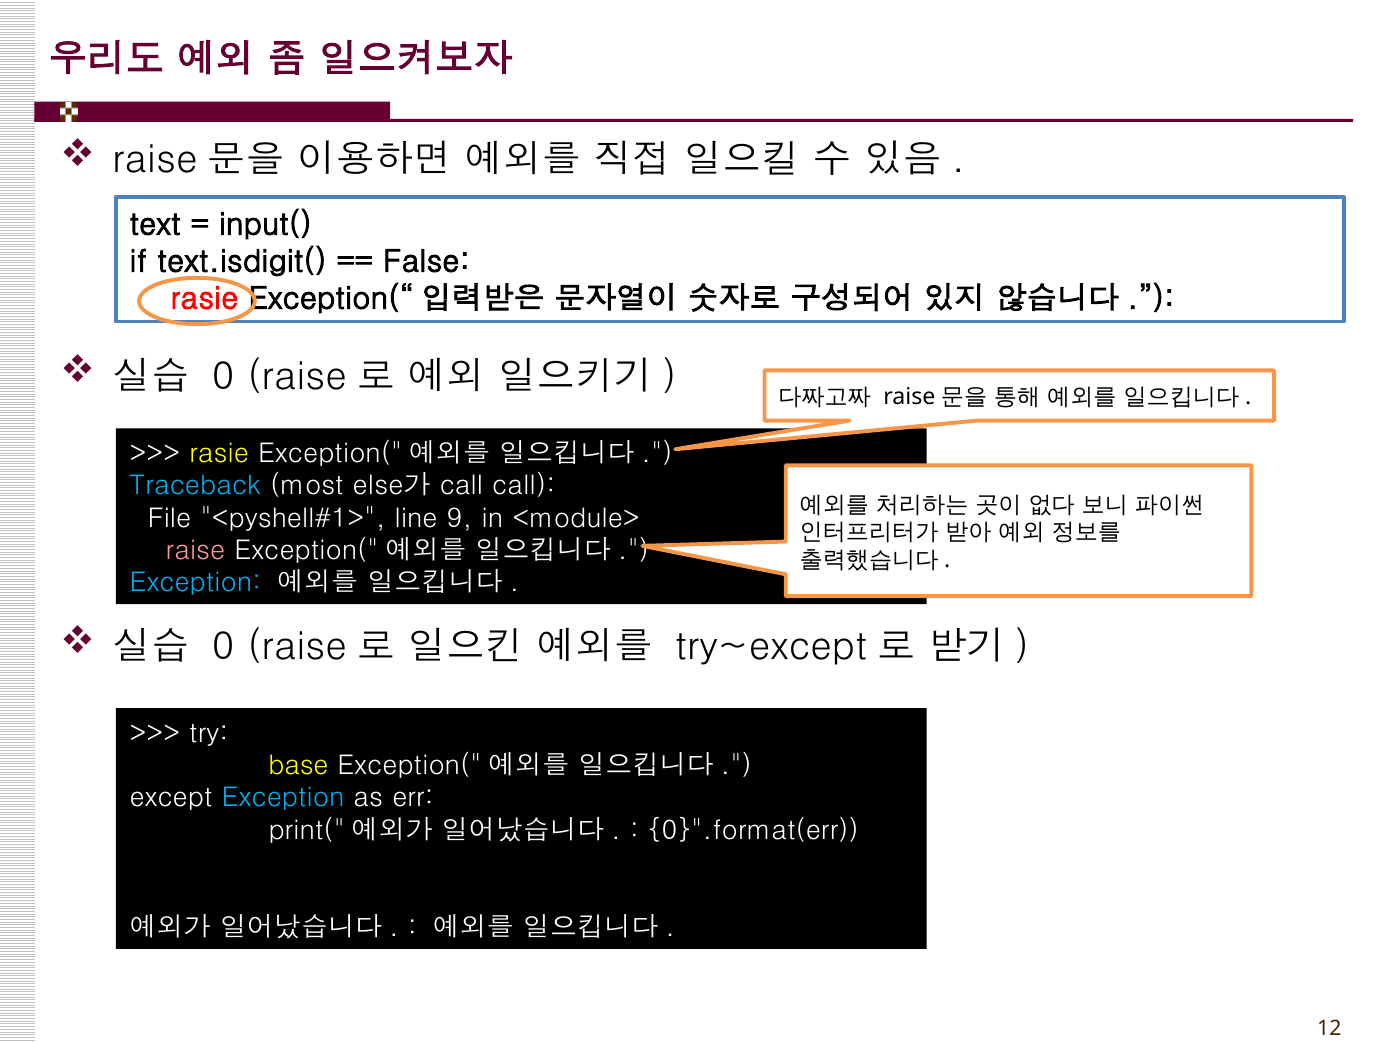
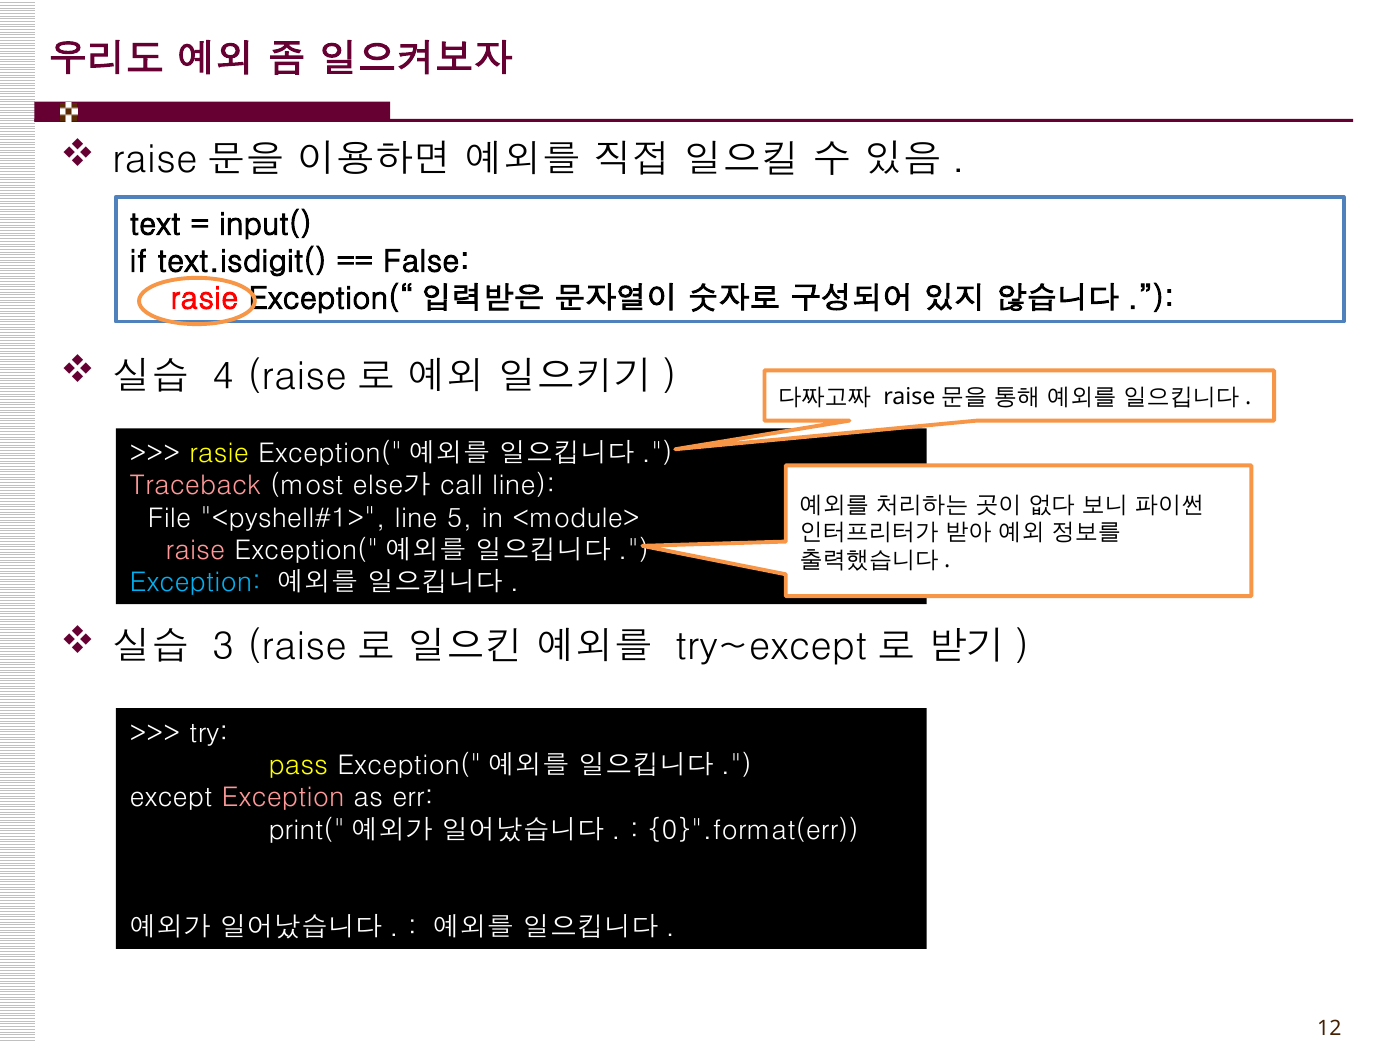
0 at (223, 377): 0 -> 4
Traceback colour: light blue -> pink
call call: call -> line
9: 9 -> 5
0 at (223, 647): 0 -> 3
base: base -> pass
Exception at (283, 798) colour: light blue -> pink
